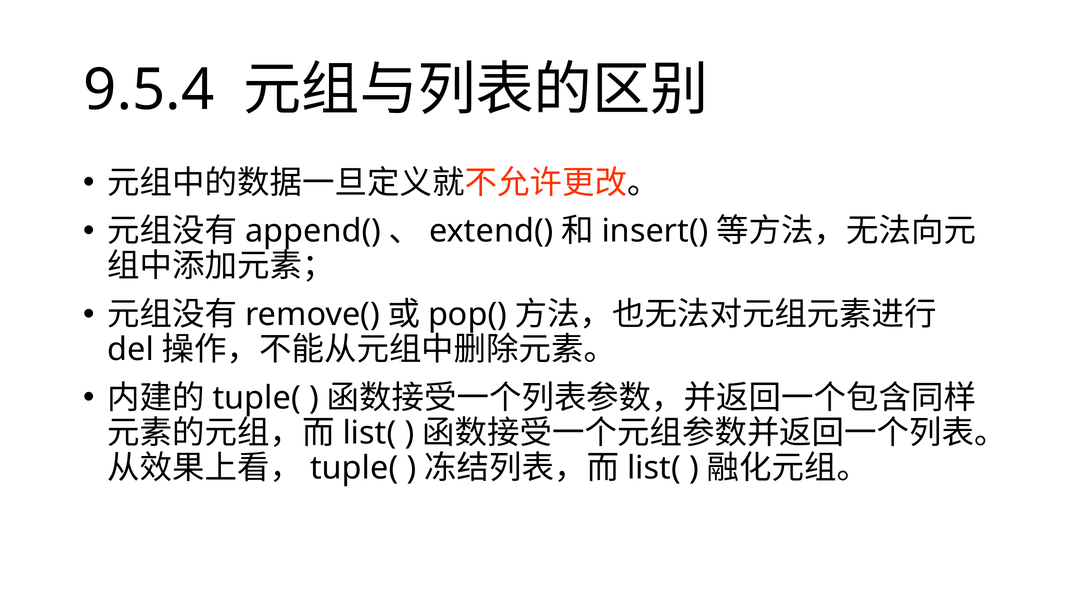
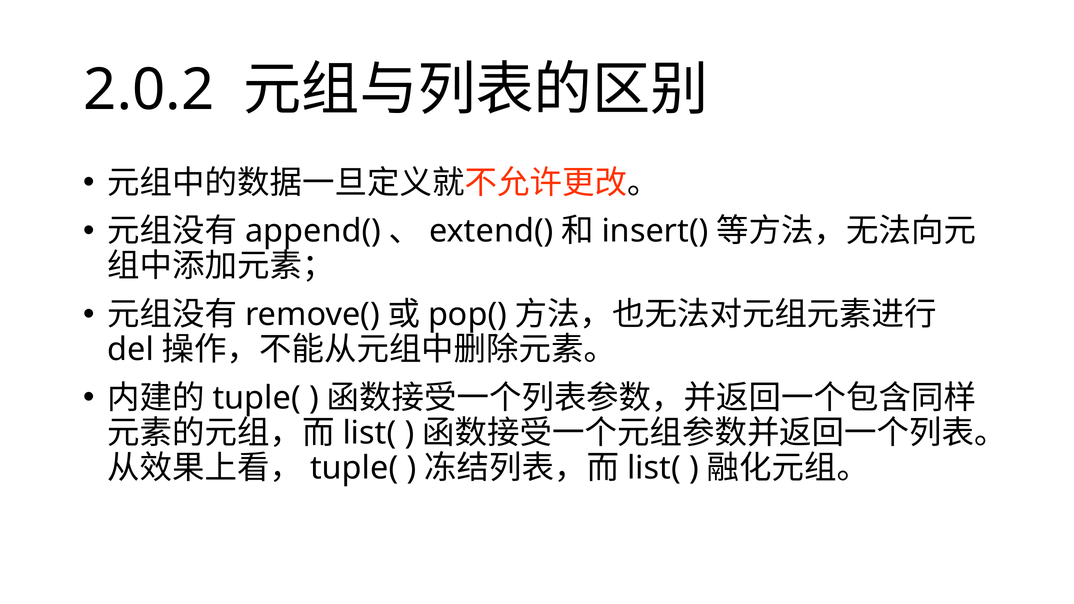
9.5.4: 9.5.4 -> 2.0.2
